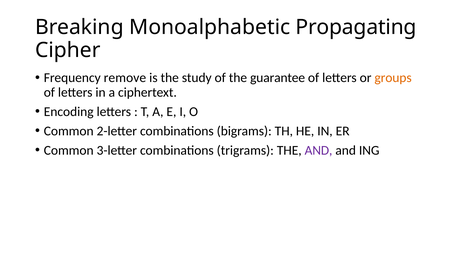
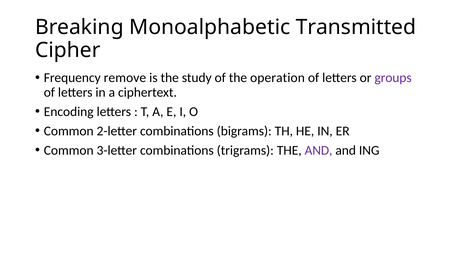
Propagating: Propagating -> Transmitted
guarantee: guarantee -> operation
groups colour: orange -> purple
